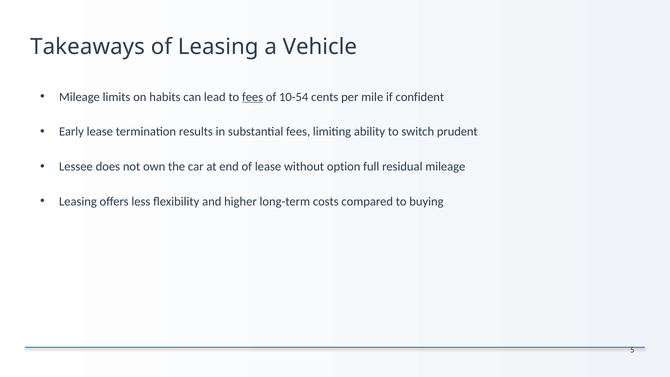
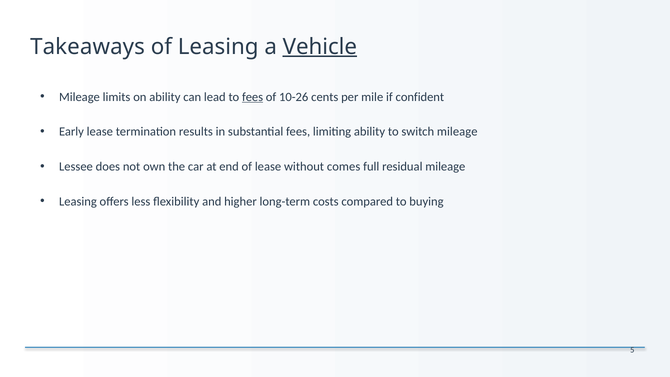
Vehicle underline: none -> present
on habits: habits -> ability
10-54: 10-54 -> 10-26
switch prudent: prudent -> mileage
option: option -> comes
